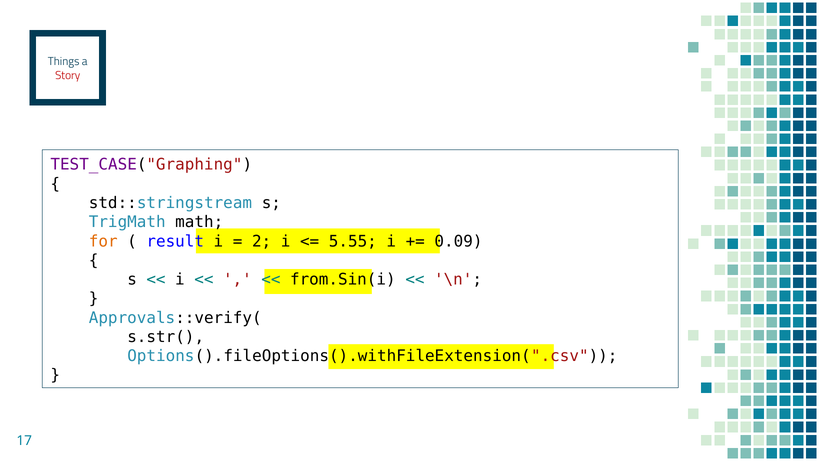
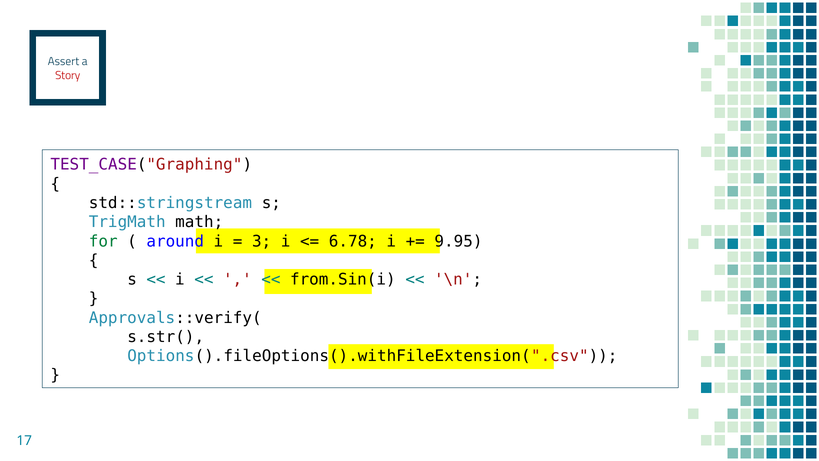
Things: Things -> Assert
for colour: orange -> green
result: result -> around
2: 2 -> 3
5.55: 5.55 -> 6.78
0.09: 0.09 -> 9.95
